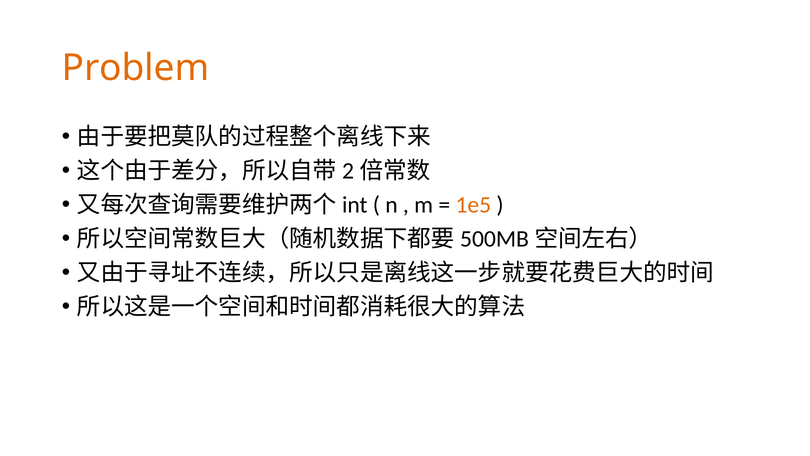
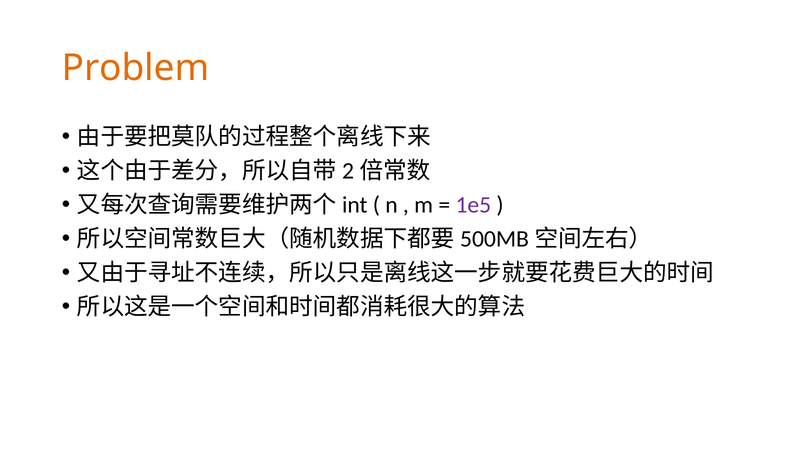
1e5 colour: orange -> purple
